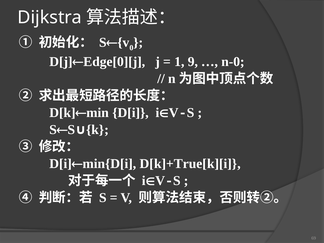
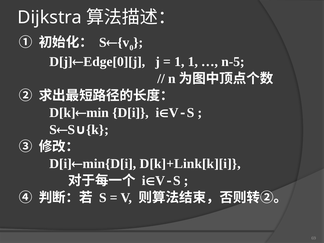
1 9: 9 -> 1
n-0: n-0 -> n-5
D[k]+True[k][i: D[k]+True[k][i -> D[k]+Link[k][i
